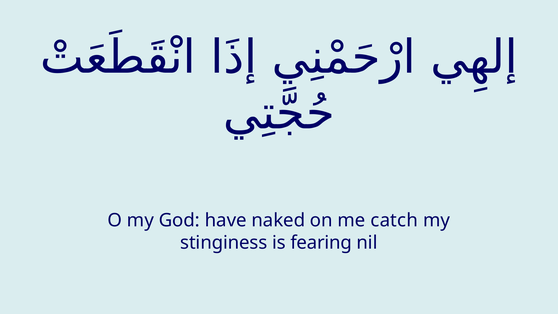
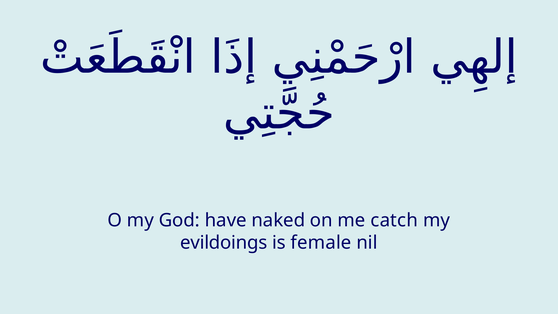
stinginess: stinginess -> evildoings
fearing: fearing -> female
